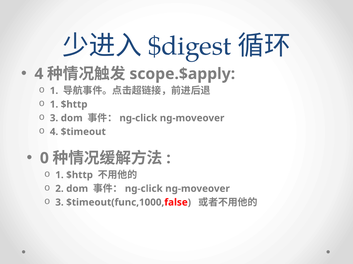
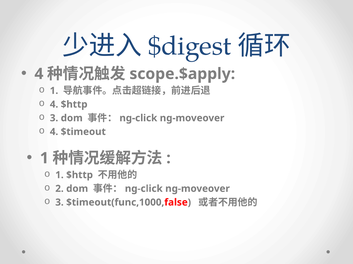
1 at (54, 105): 1 -> 4
0 at (44, 159): 0 -> 1
